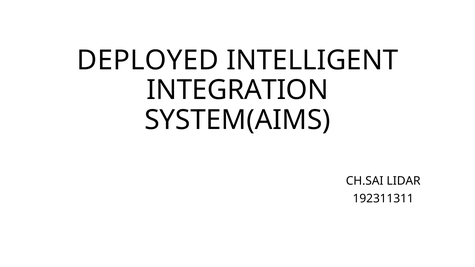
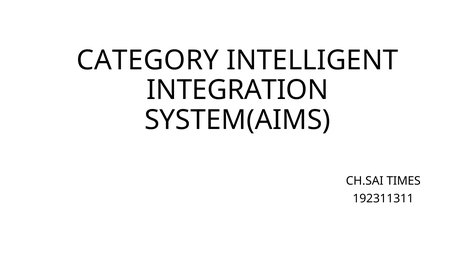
DEPLOYED: DEPLOYED -> CATEGORY
LIDAR: LIDAR -> TIMES
